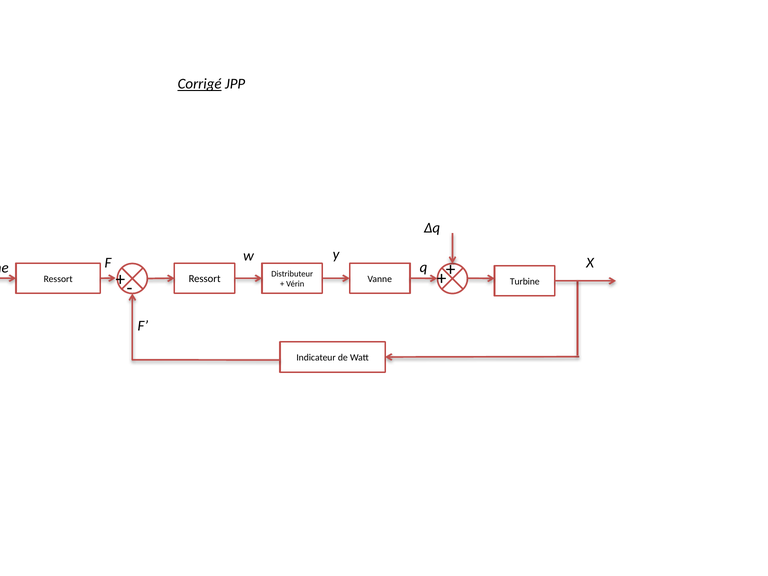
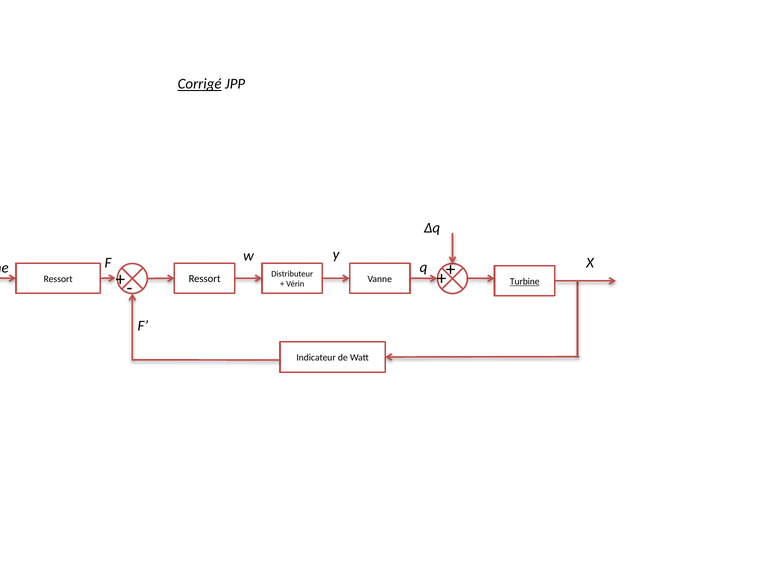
Turbine underline: none -> present
